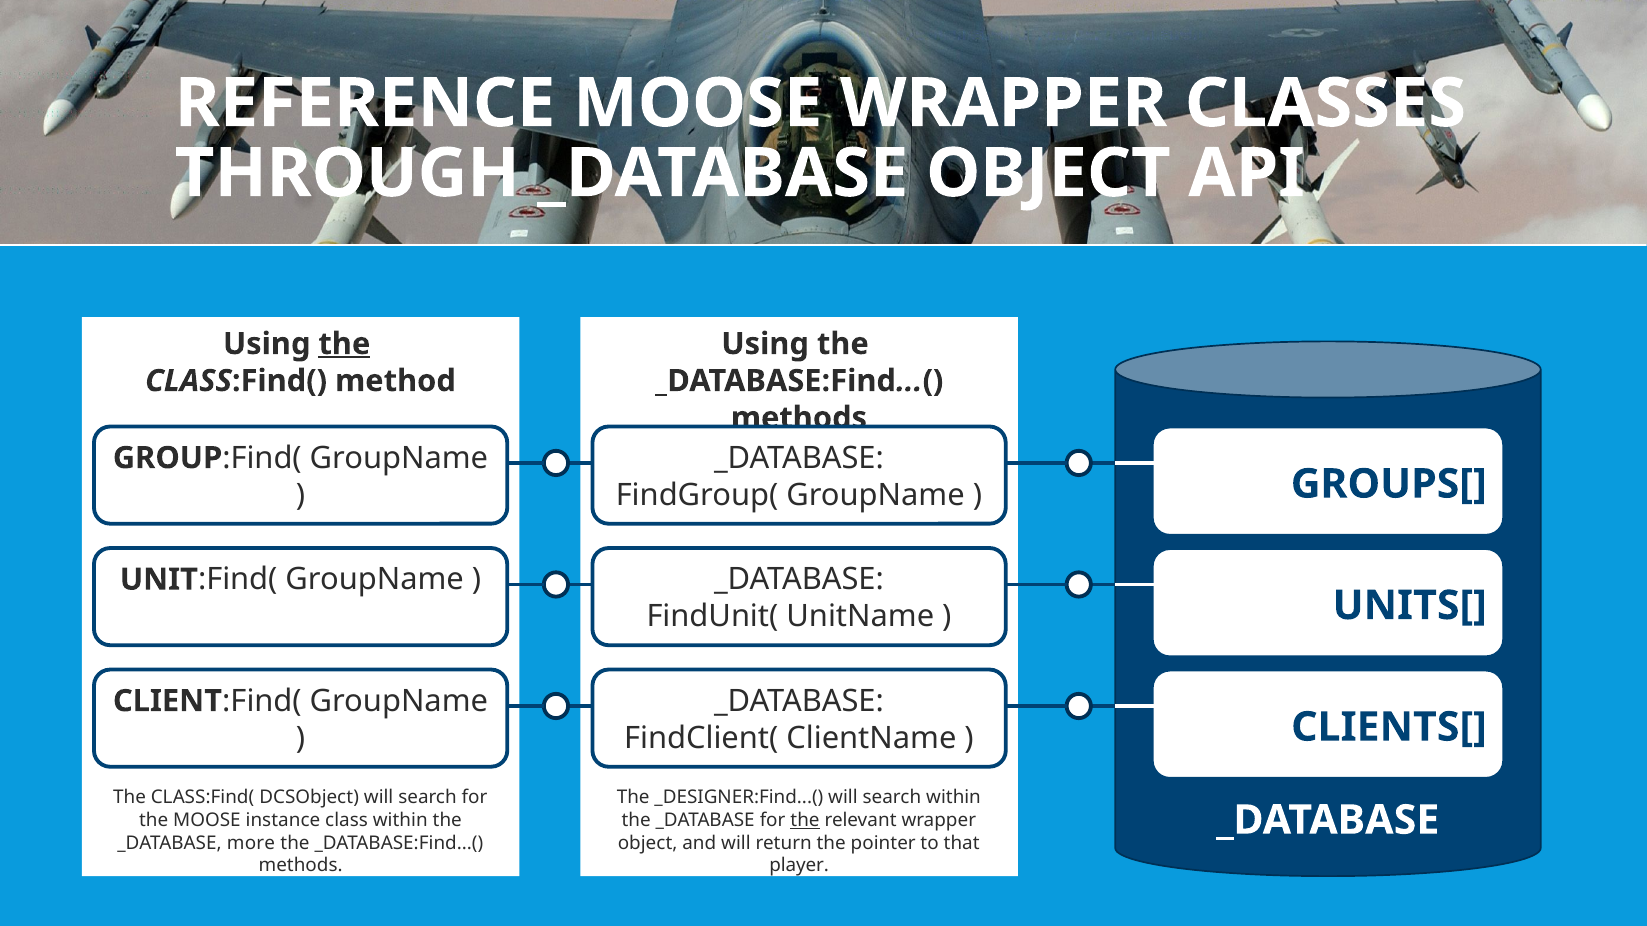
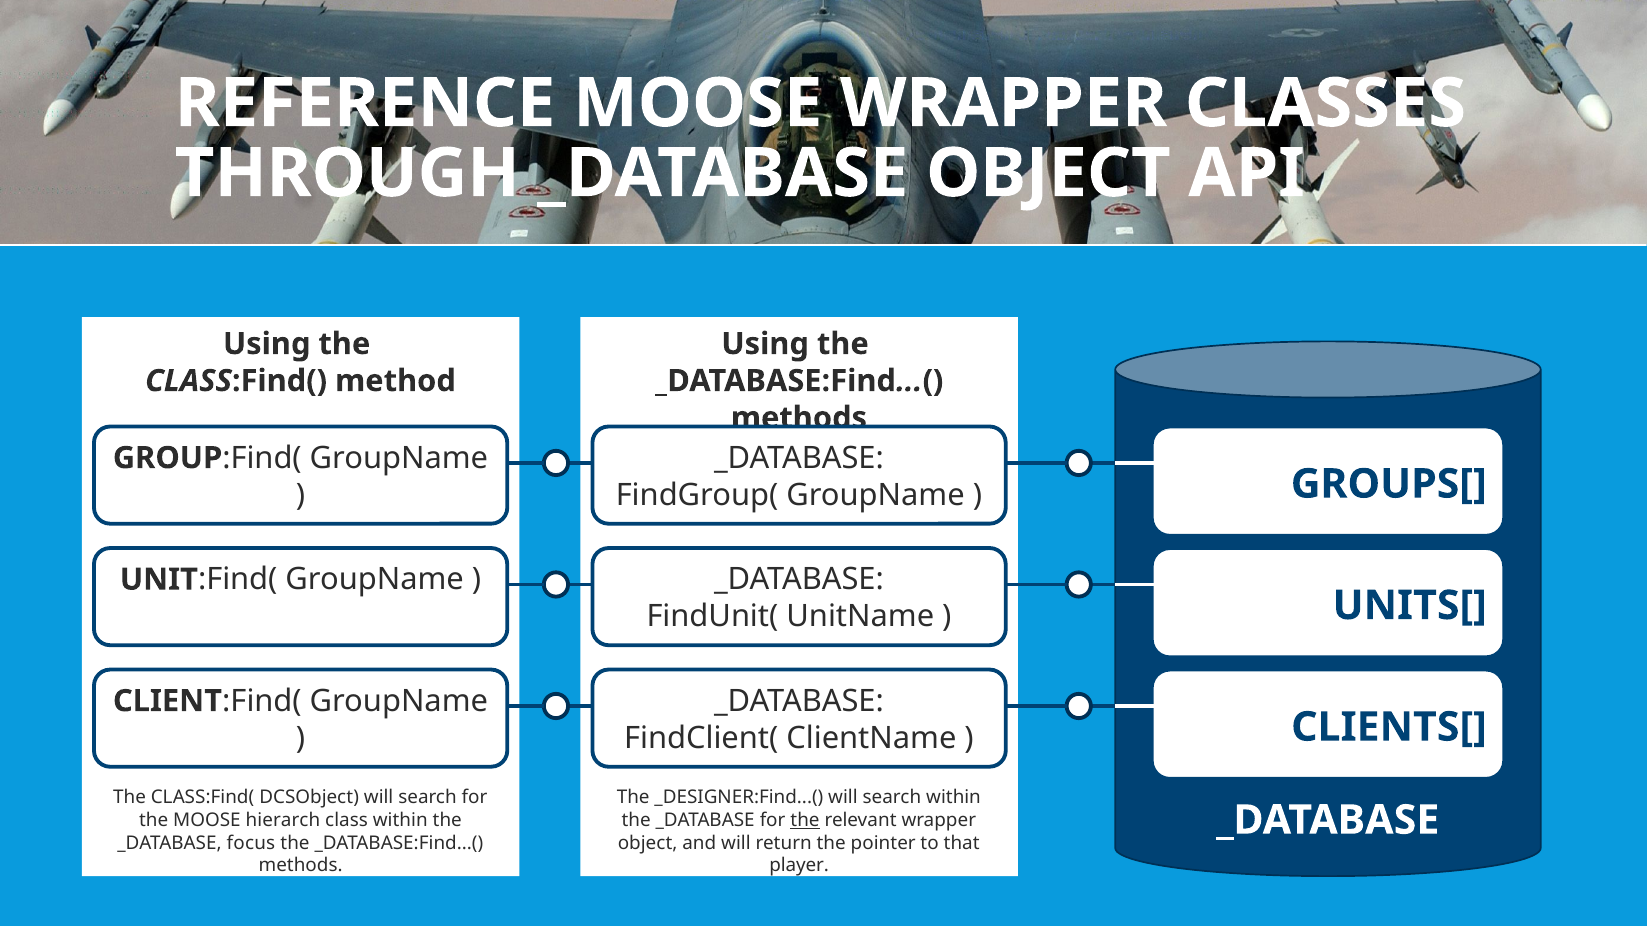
the at (344, 344) underline: present -> none
instance: instance -> hierarch
more: more -> focus
